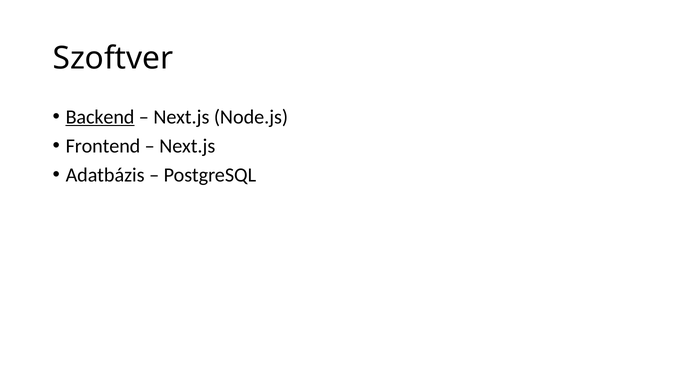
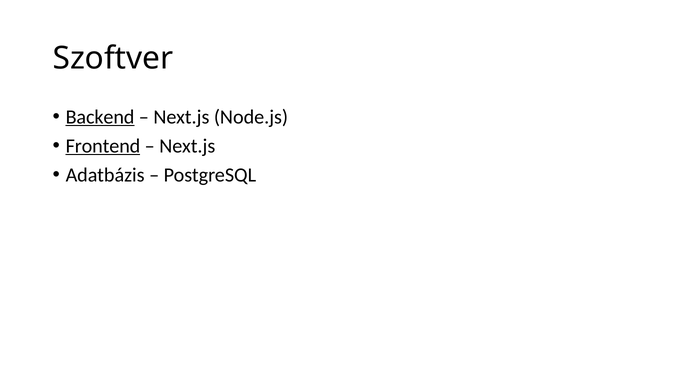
Frontend underline: none -> present
